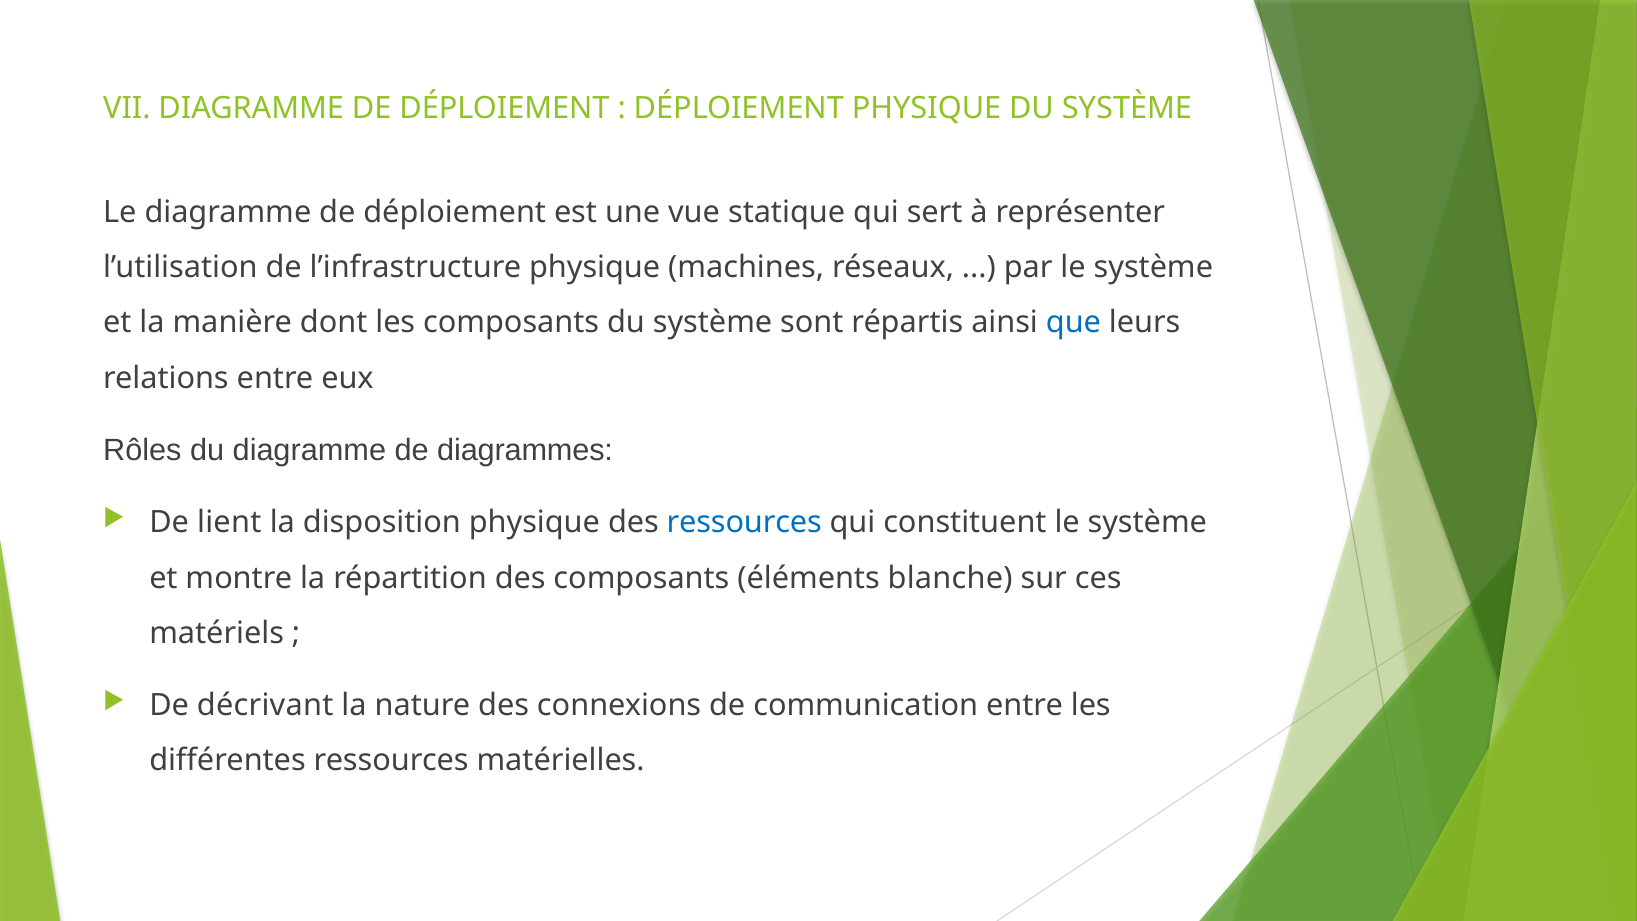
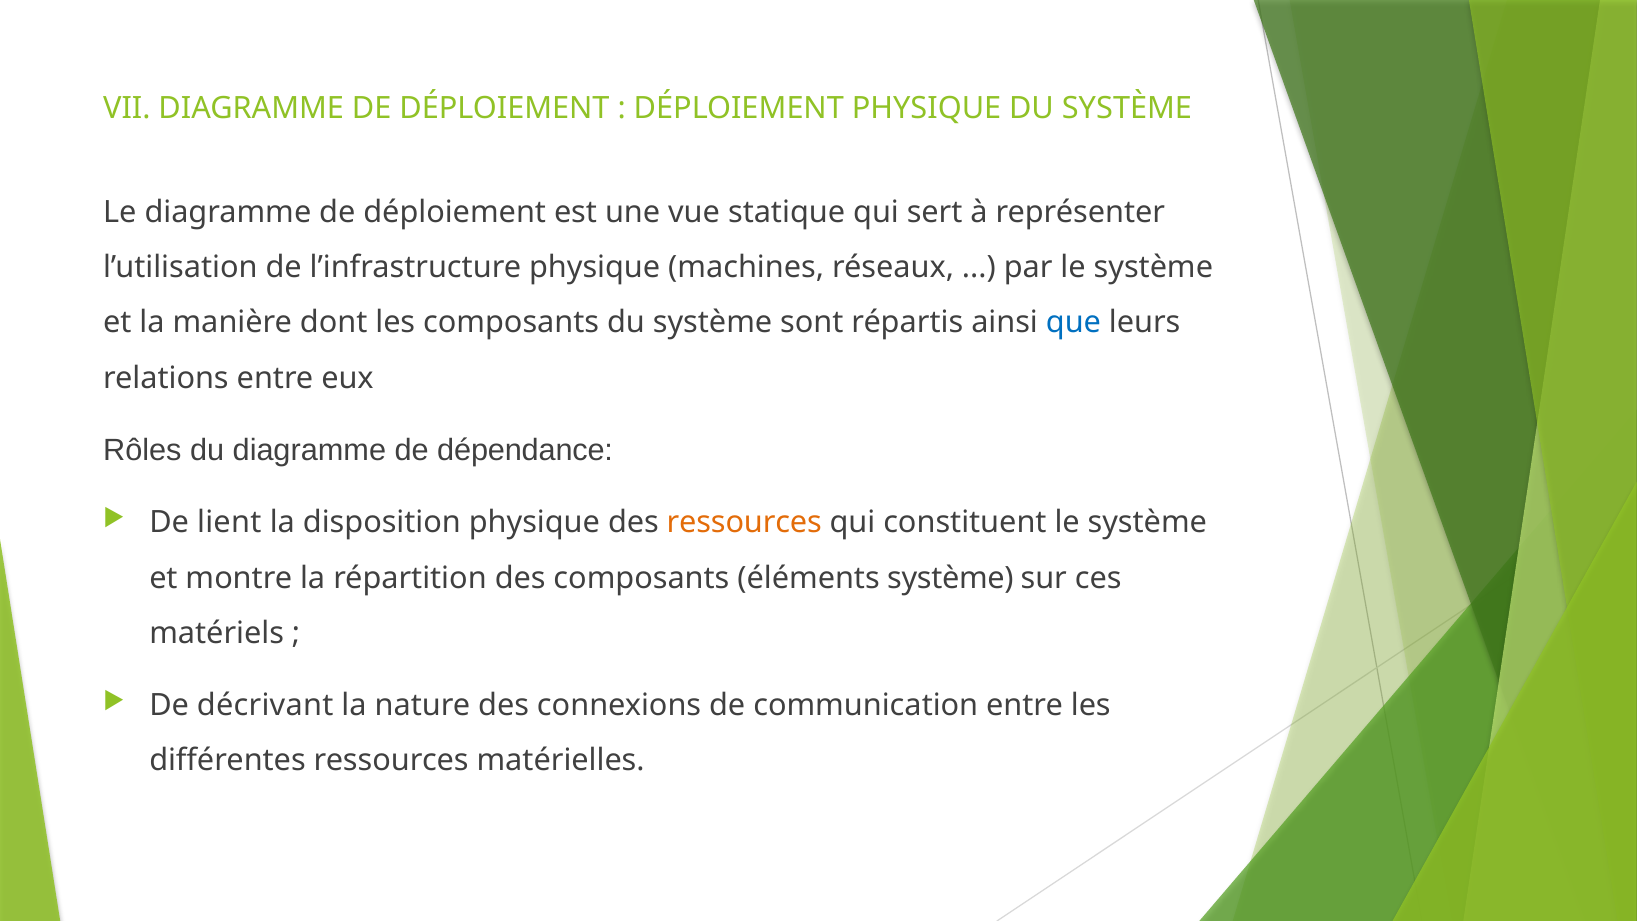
diagrammes: diagrammes -> dépendance
ressources at (744, 523) colour: blue -> orange
éléments blanche: blanche -> système
